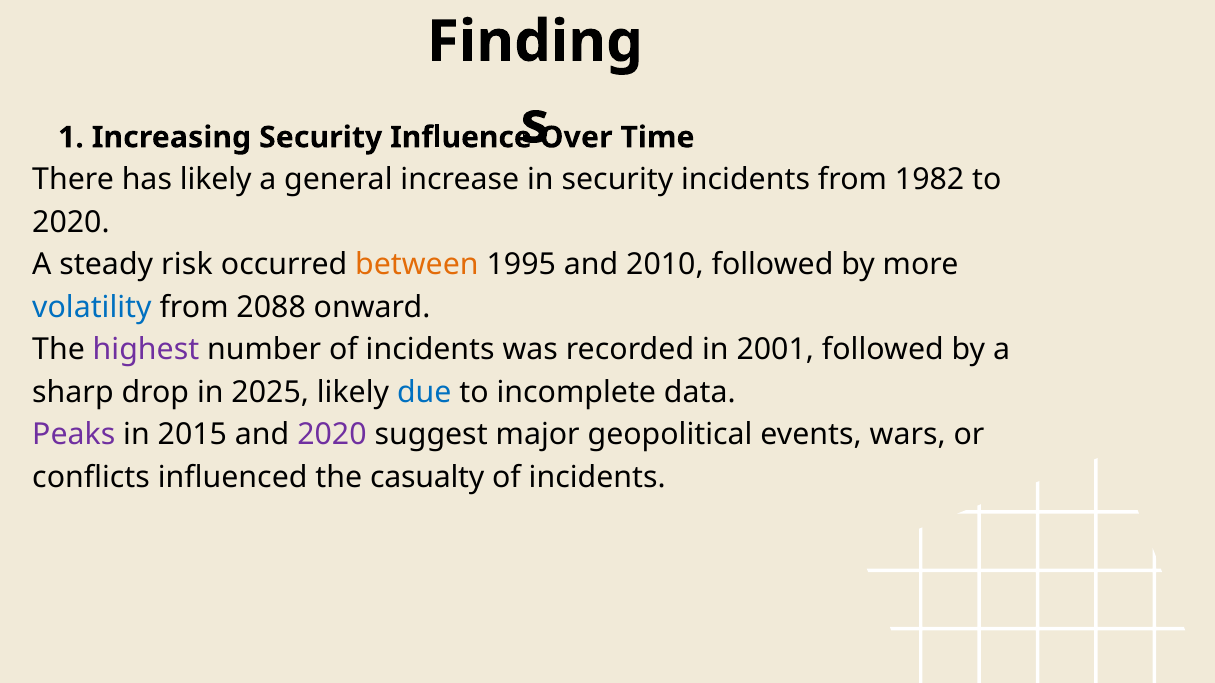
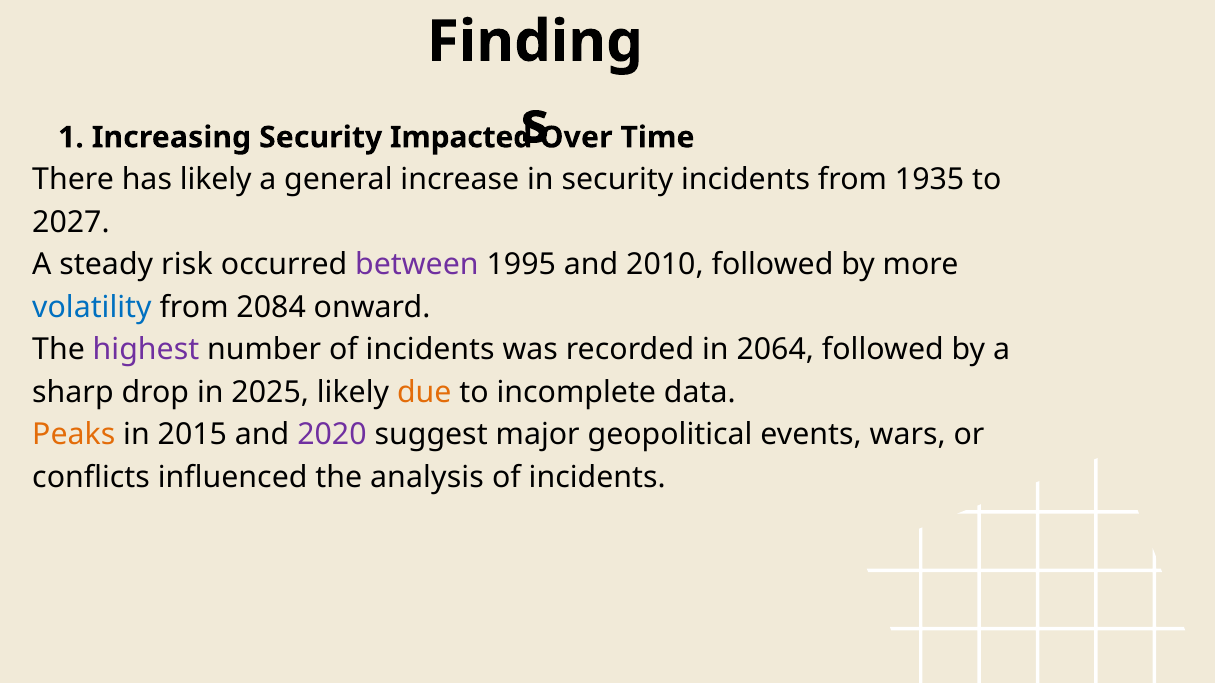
Influence: Influence -> Impacted
1982: 1982 -> 1935
2020 at (71, 222): 2020 -> 2027
between colour: orange -> purple
2088: 2088 -> 2084
2001: 2001 -> 2064
due colour: blue -> orange
Peaks colour: purple -> orange
casualty: casualty -> analysis
